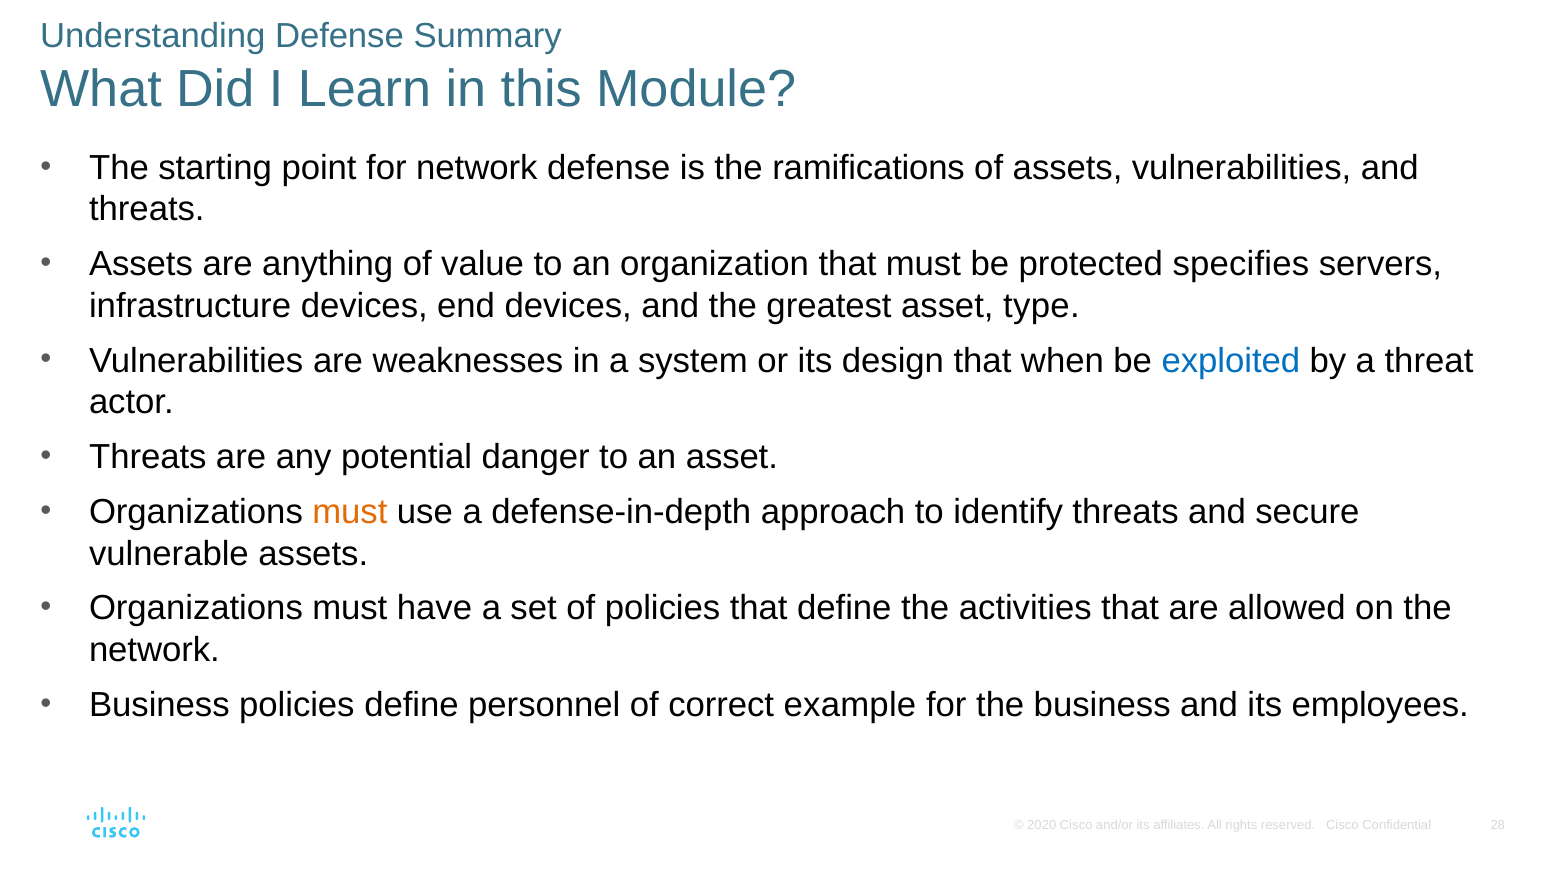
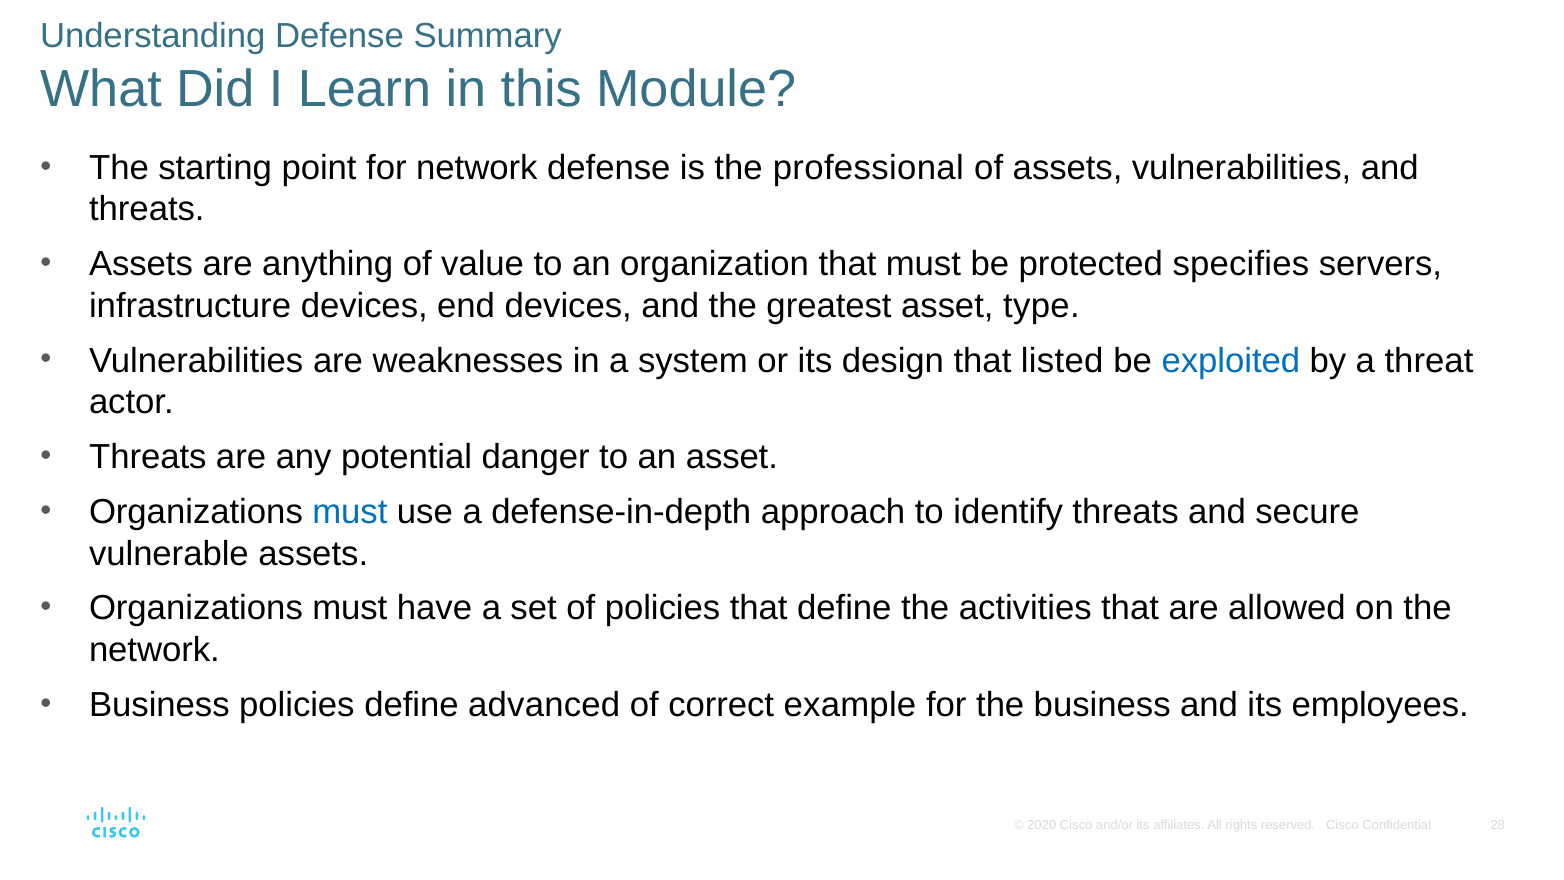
ramifications: ramifications -> professional
when: when -> listed
must at (350, 512) colour: orange -> blue
personnel: personnel -> advanced
